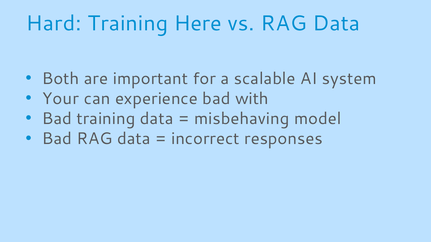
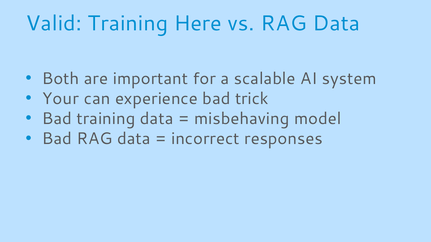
Hard: Hard -> Valid
with: with -> trick
